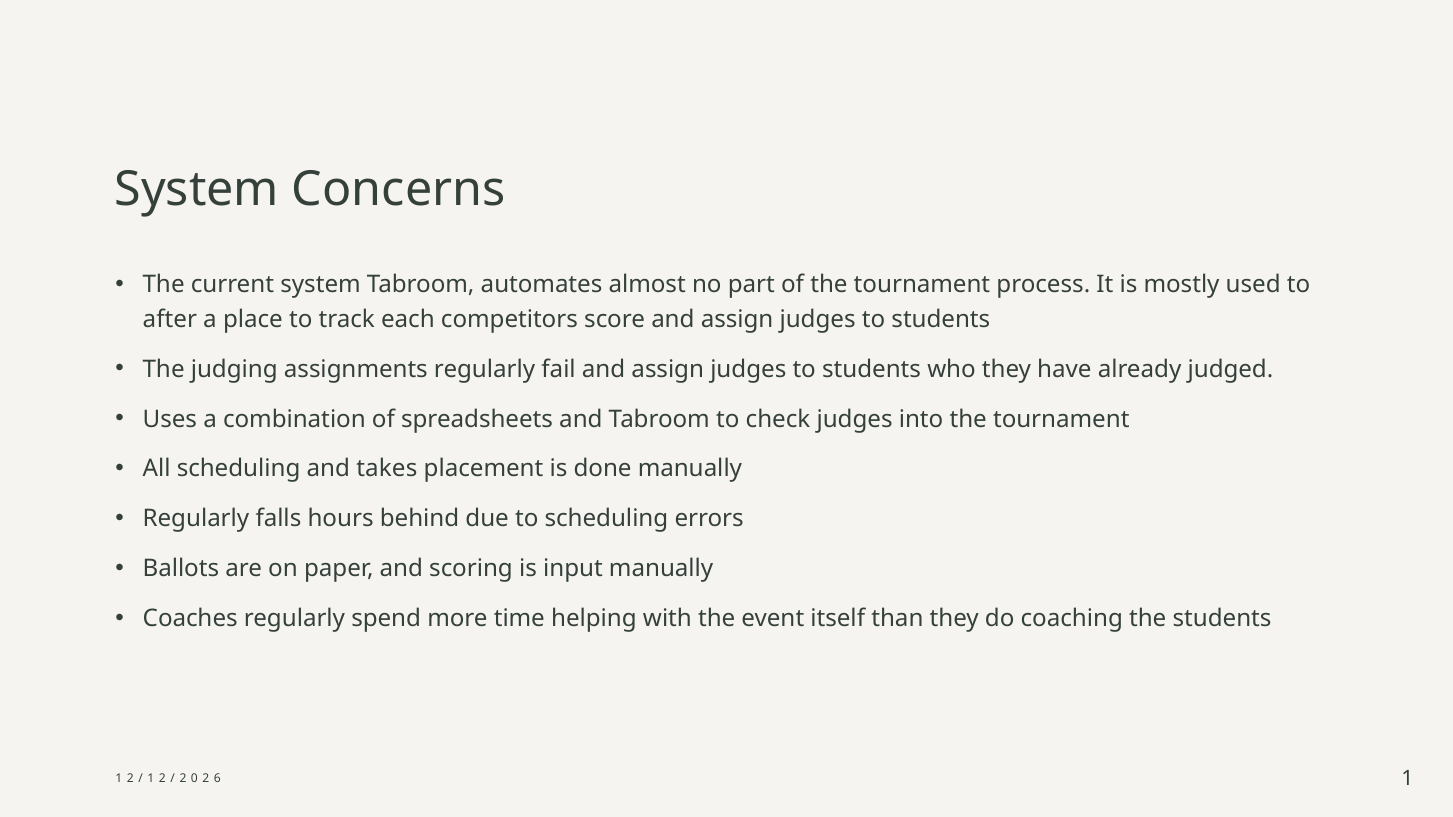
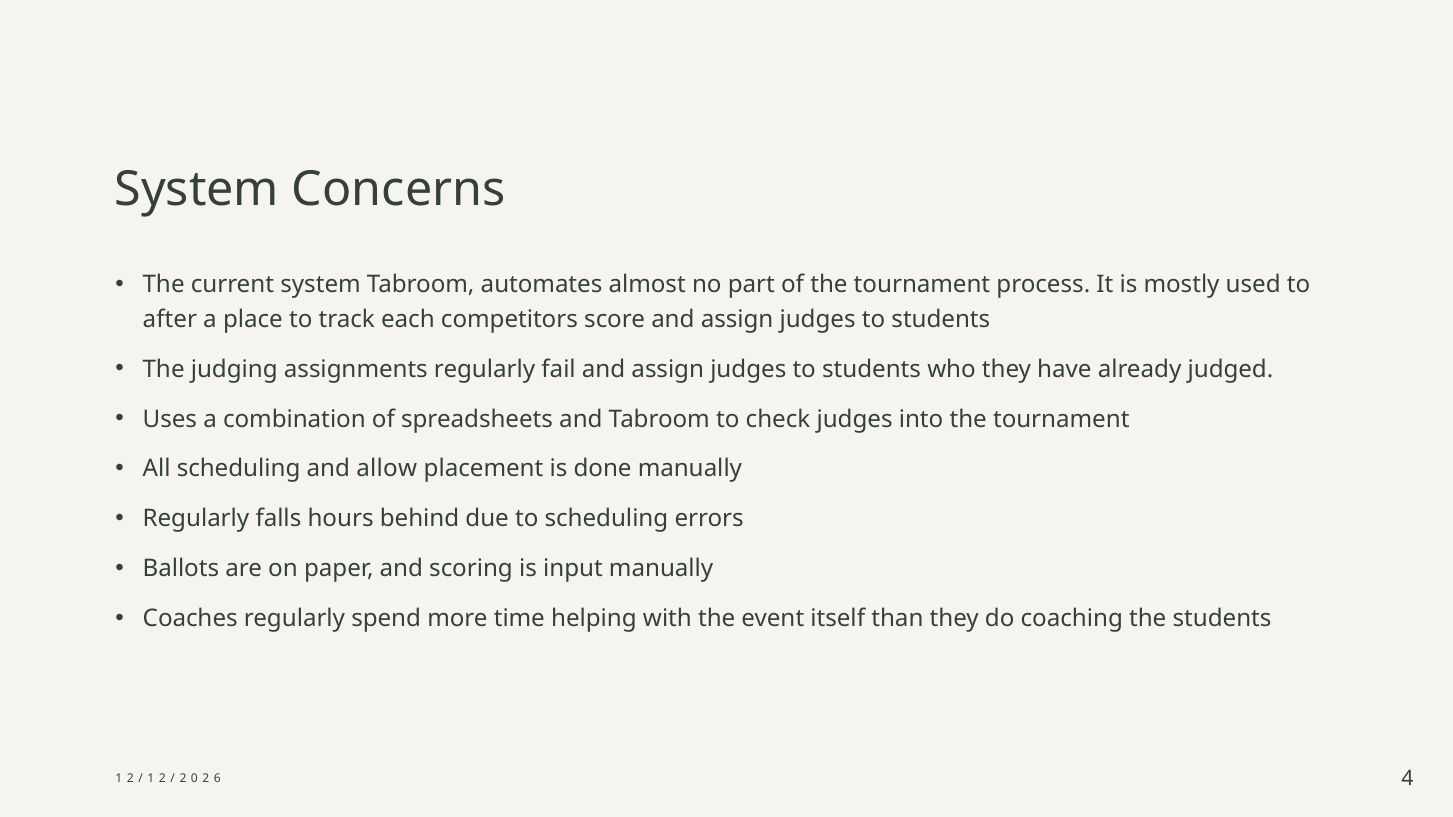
takes: takes -> allow
1 at (1407, 779): 1 -> 4
